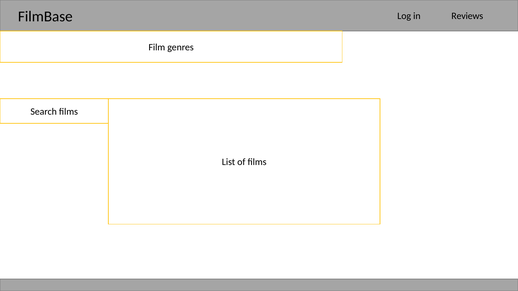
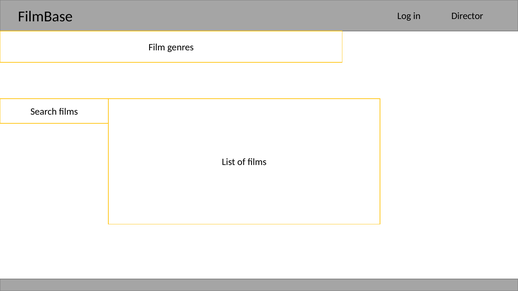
Reviews: Reviews -> Director
